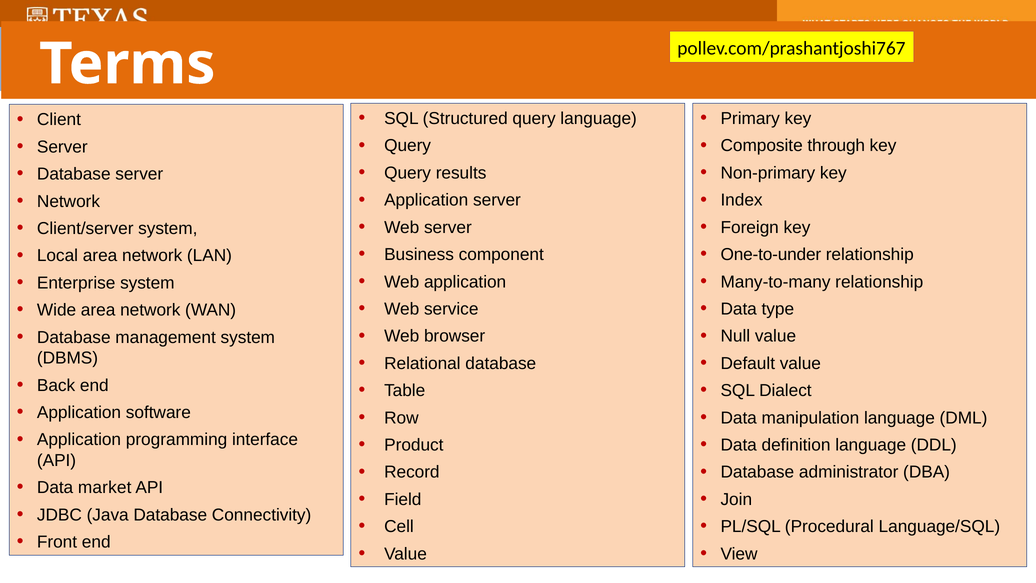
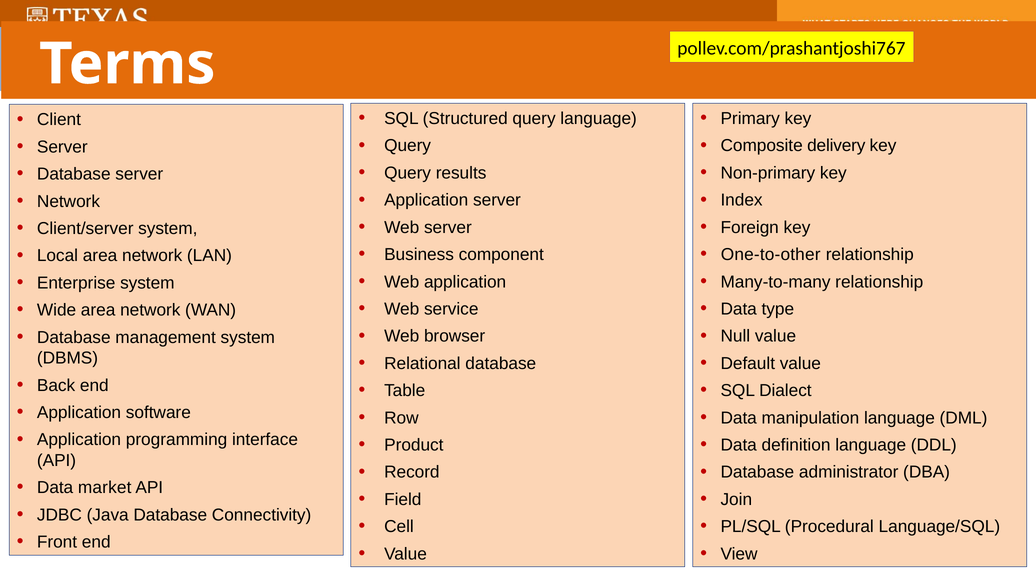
through: through -> delivery
One-to-under: One-to-under -> One-to-other
